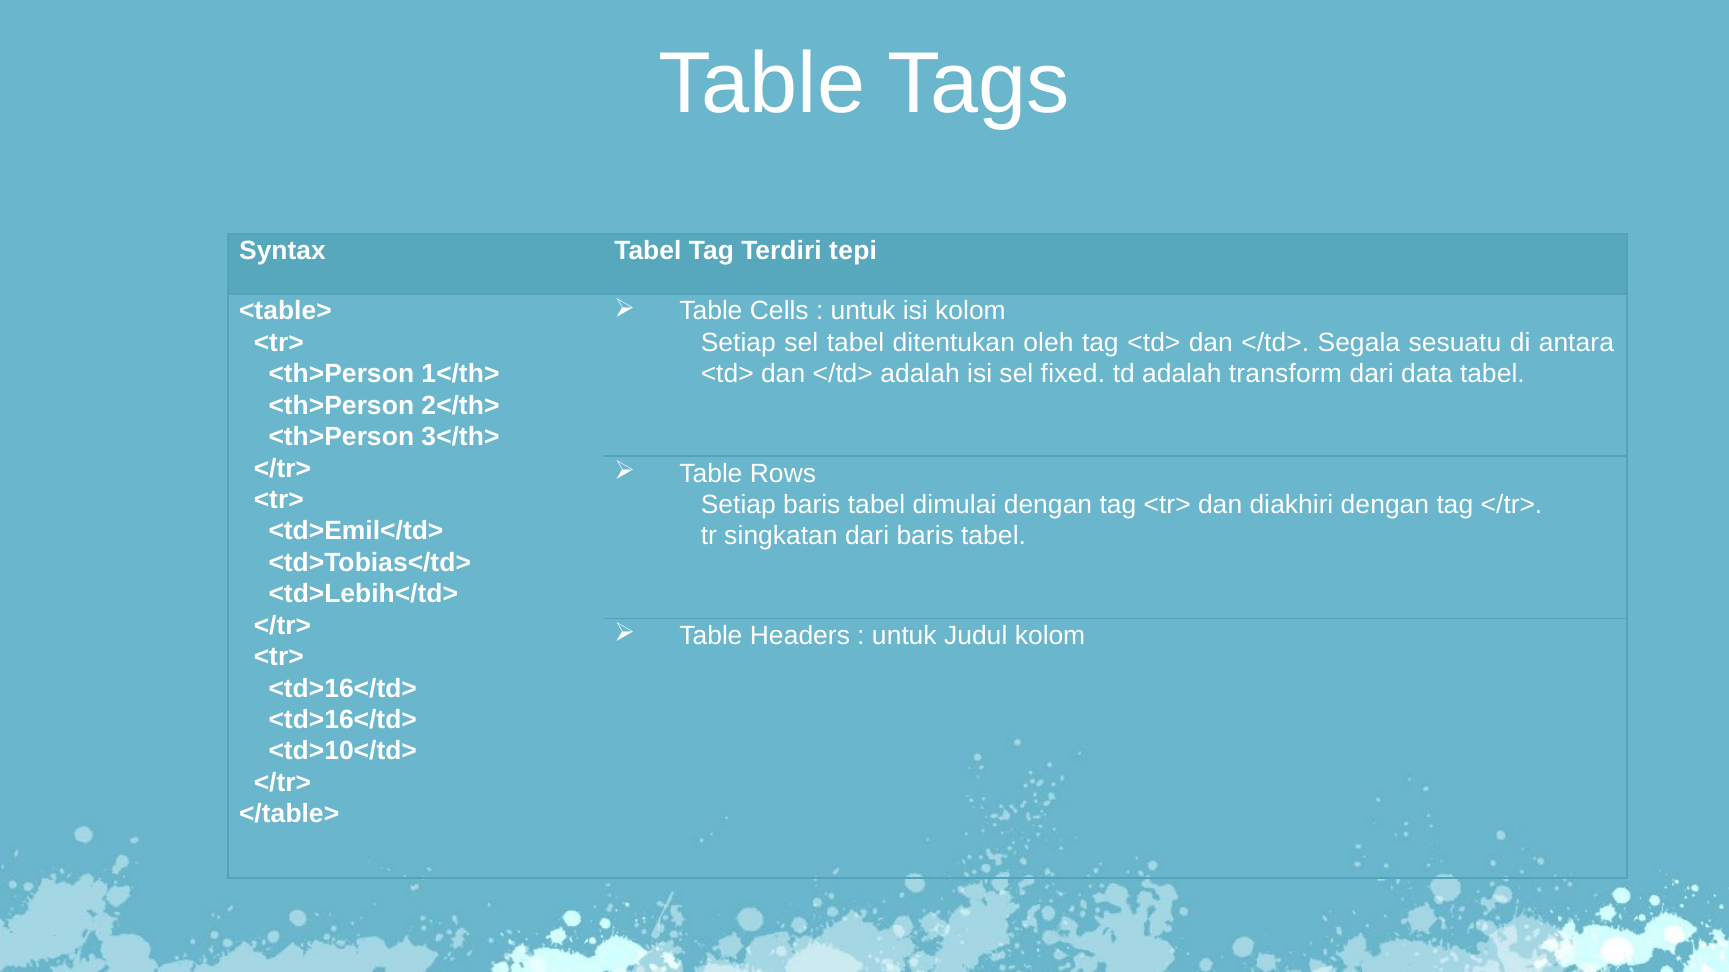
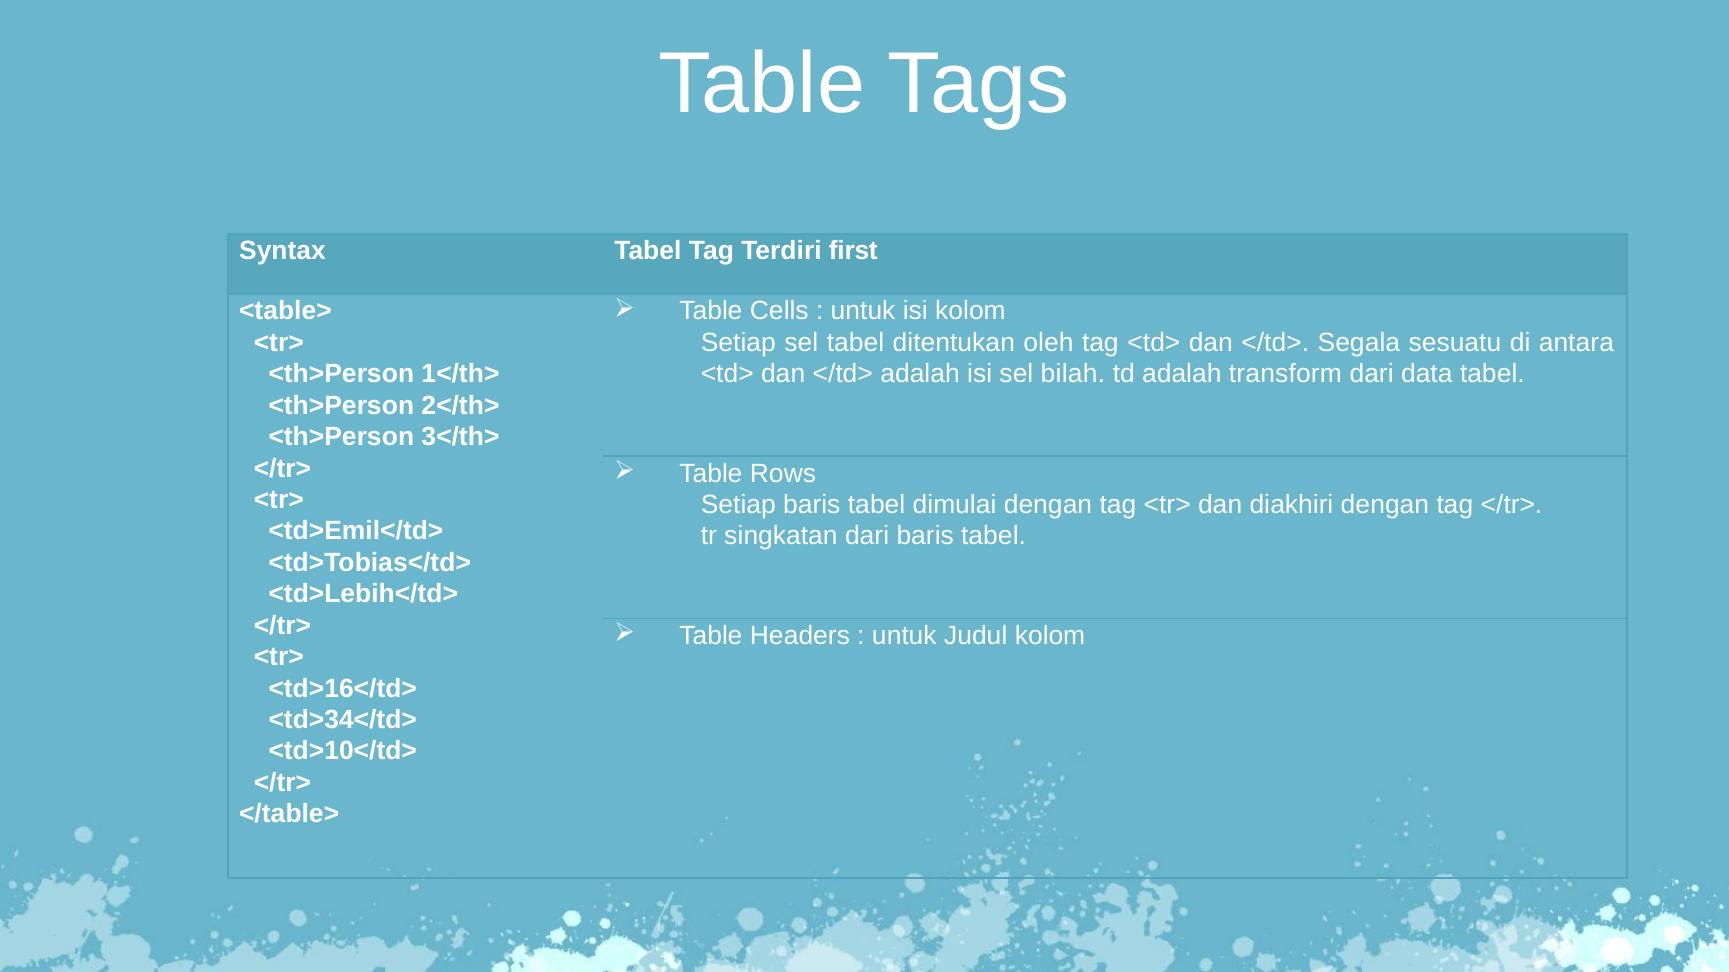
tepi: tepi -> first
fixed: fixed -> bilah
<td>16</td> at (343, 720): <td>16</td> -> <td>34</td>
